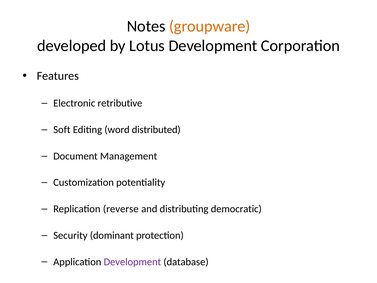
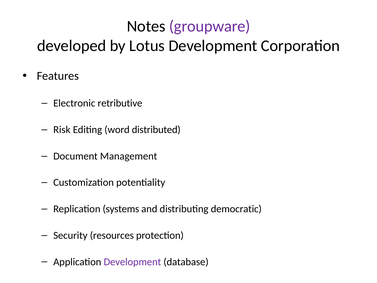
groupware colour: orange -> purple
Soft: Soft -> Risk
reverse: reverse -> systems
dominant: dominant -> resources
